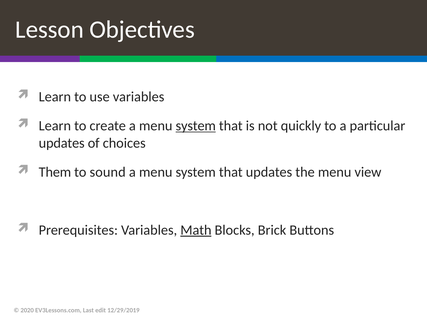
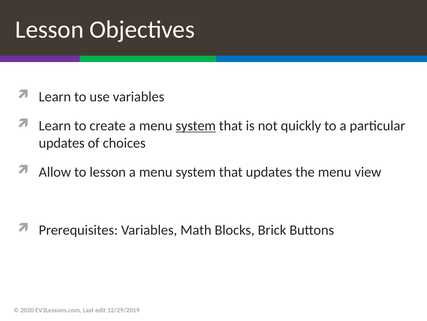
Them: Them -> Allow
to sound: sound -> lesson
Math underline: present -> none
